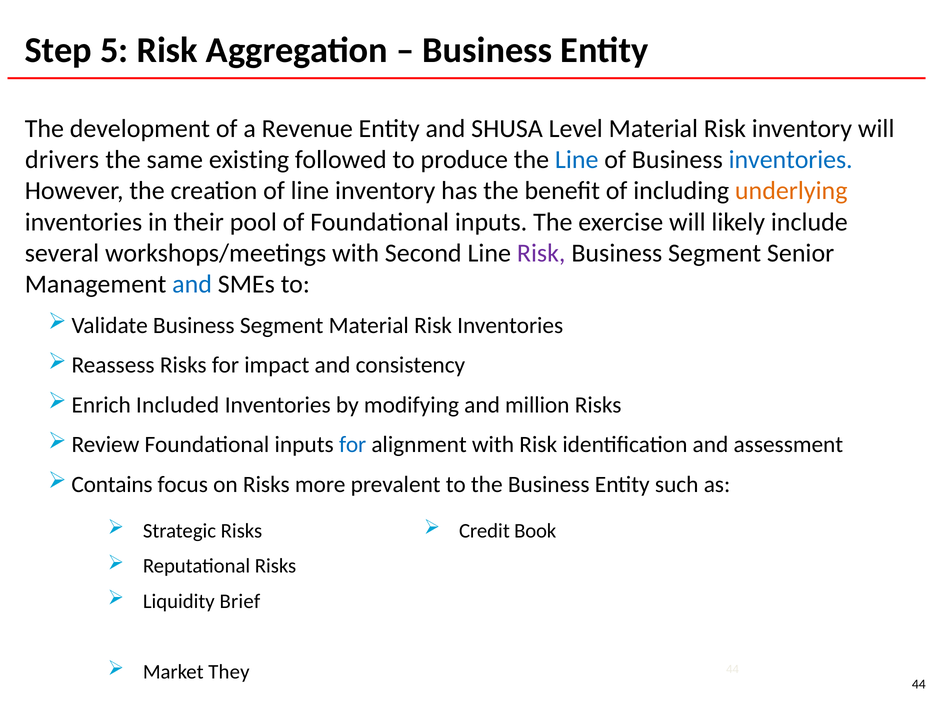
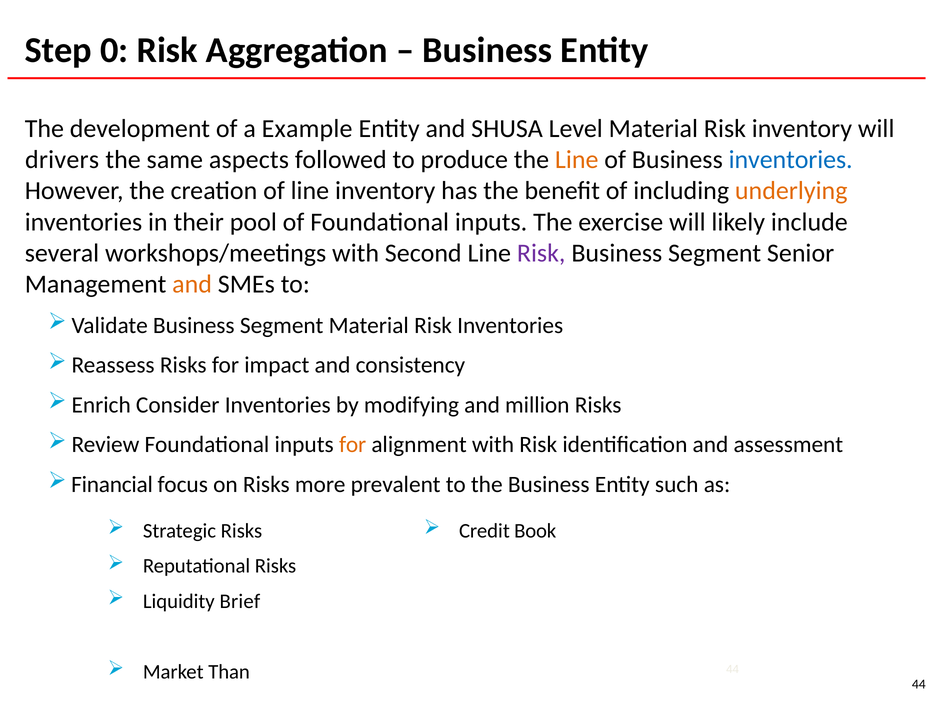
5: 5 -> 0
Revenue: Revenue -> Example
existing: existing -> aspects
Line at (577, 160) colour: blue -> orange
and at (192, 285) colour: blue -> orange
Included: Included -> Consider
for at (353, 445) colour: blue -> orange
Contains: Contains -> Financial
They: They -> Than
